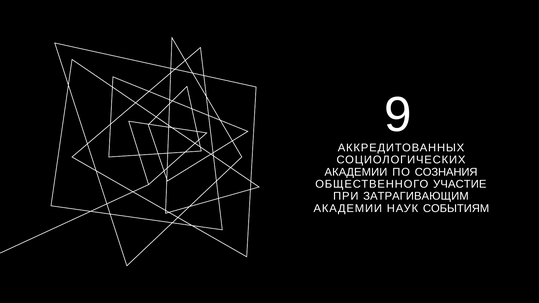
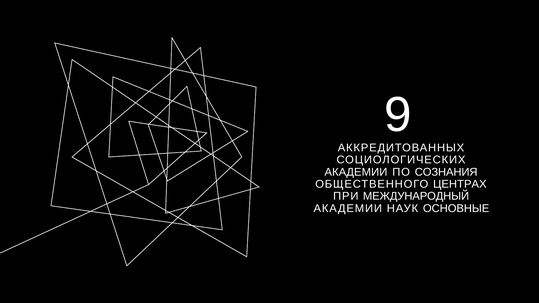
УЧАСТИЕ: УЧАСТИЕ -> ЦЕНТРАХ
ЗАТРАГИВАЮЩИМ: ЗАТРАГИВАЮЩИМ -> МЕЖДУНАРОДНЫЙ
СОБЫТИЯМ: СОБЫТИЯМ -> ОСНОВНЫЕ
